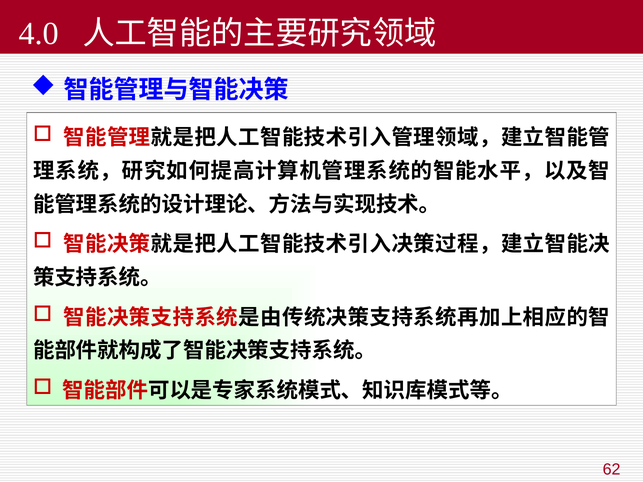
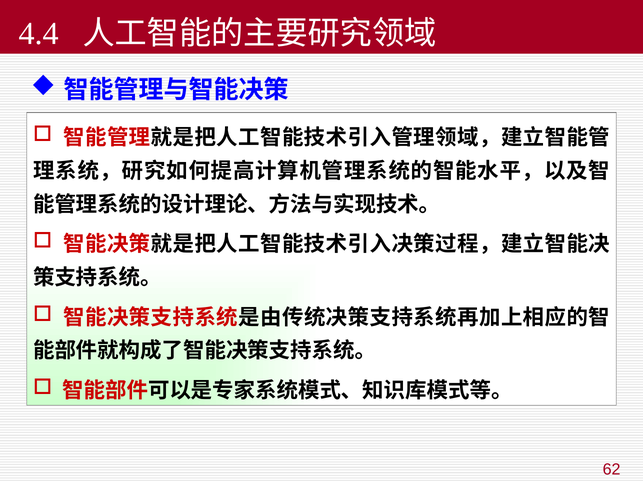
4.0: 4.0 -> 4.4
